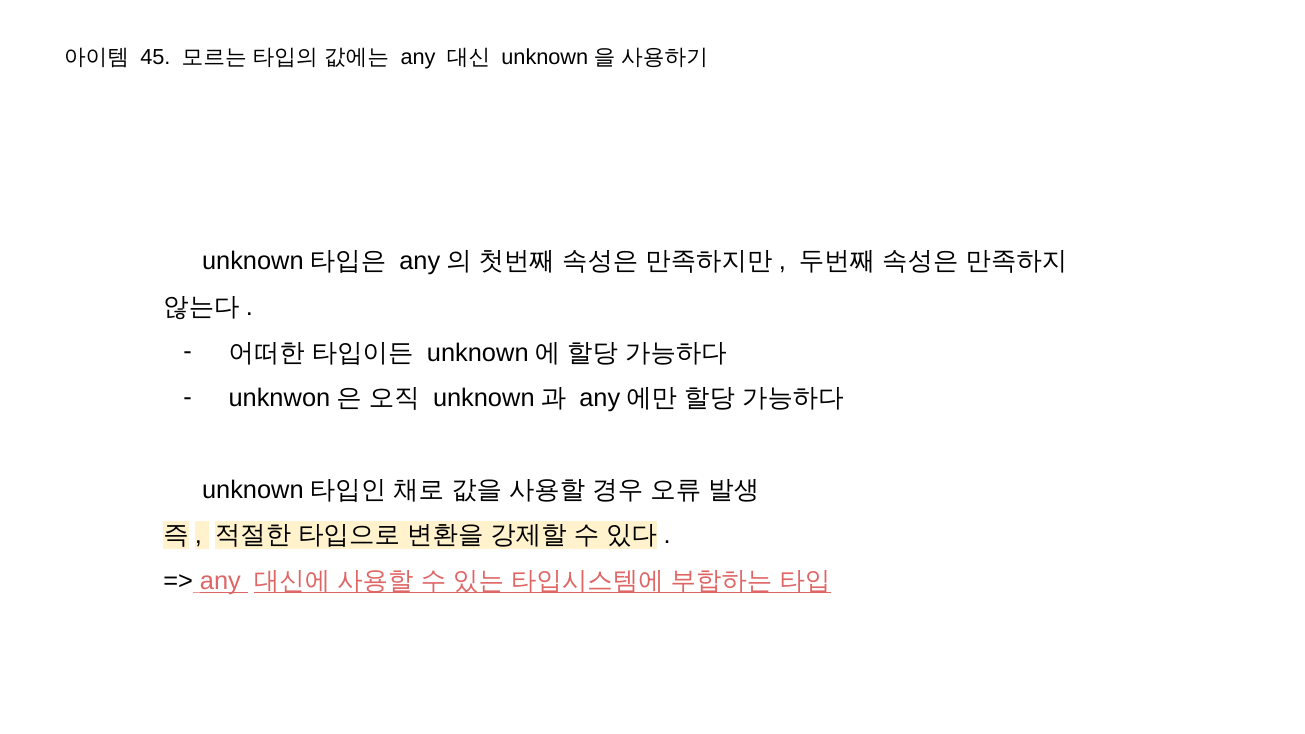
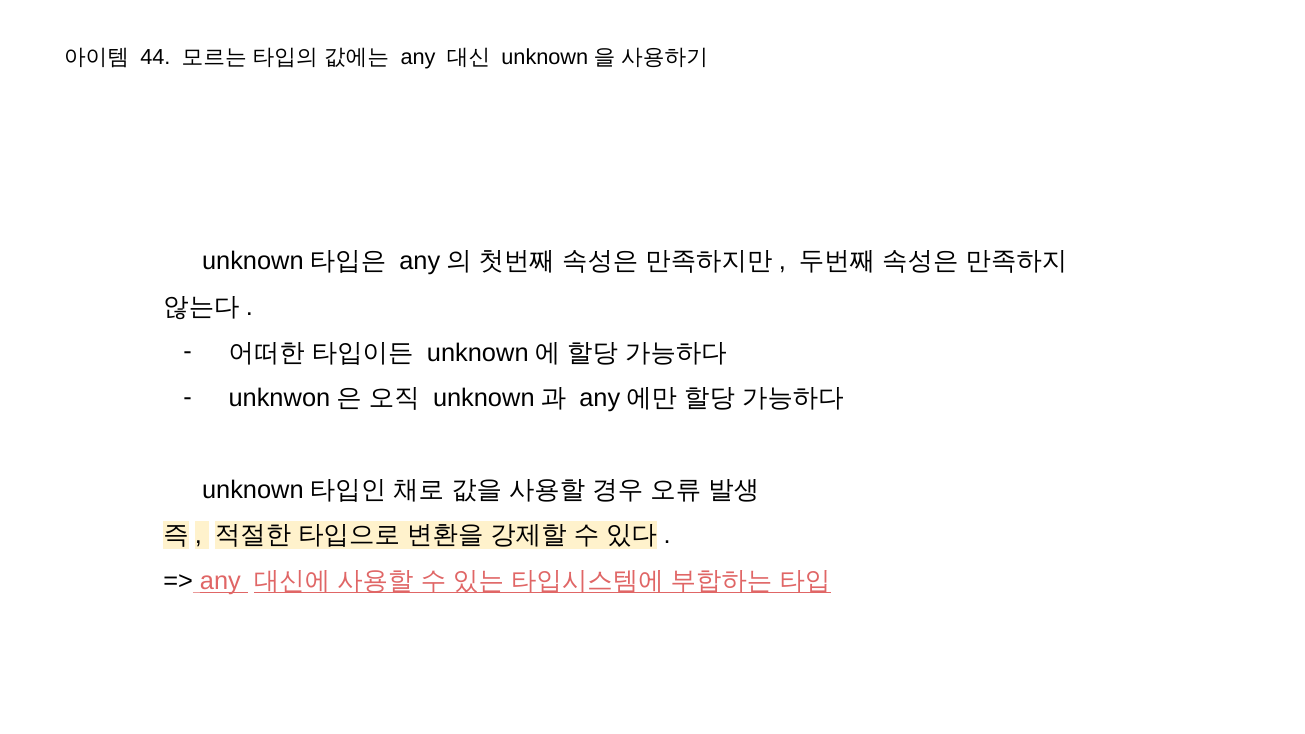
45: 45 -> 44
